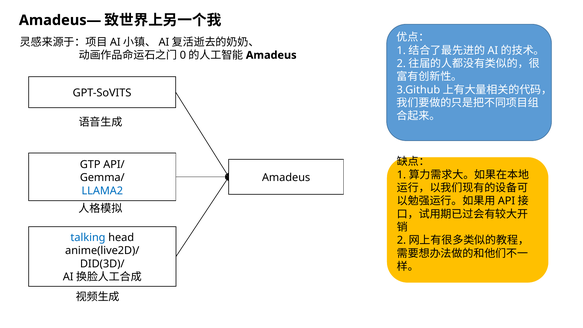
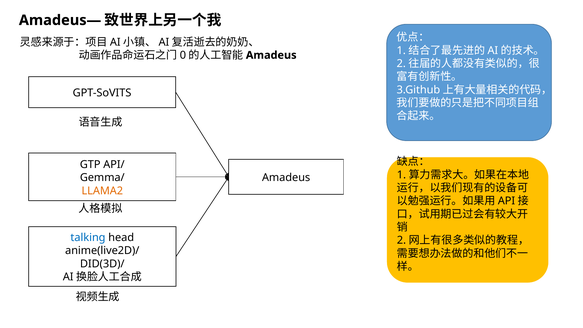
LLAMA2 colour: blue -> orange
